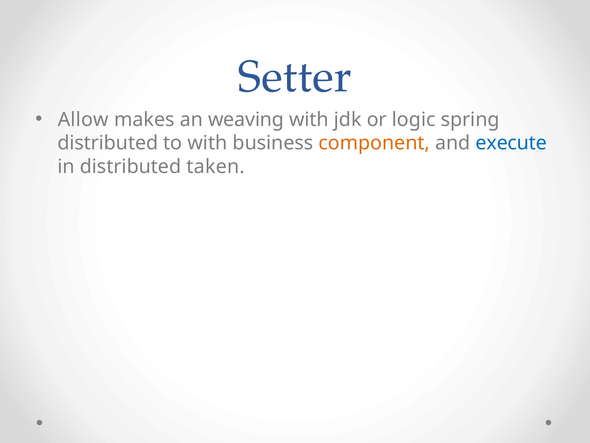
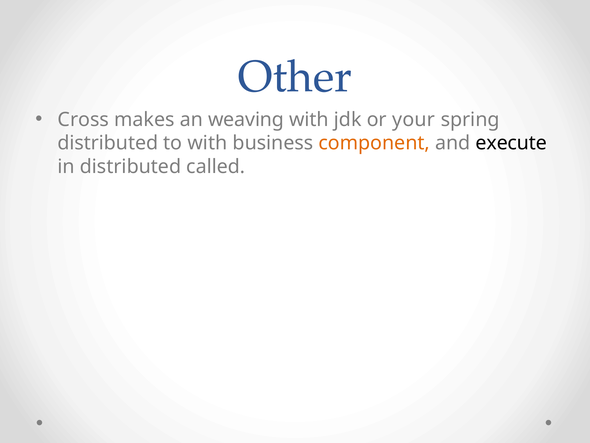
Setter: Setter -> Other
Allow: Allow -> Cross
logic: logic -> your
execute colour: blue -> black
taken: taken -> called
